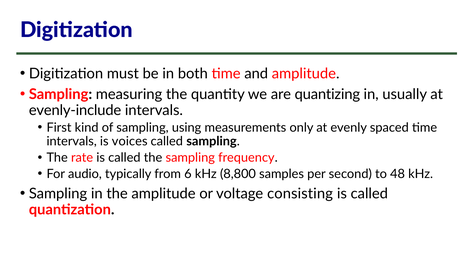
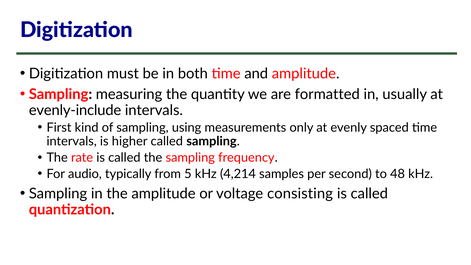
quantizing: quantizing -> formatted
voices: voices -> higher
6: 6 -> 5
8,800: 8,800 -> 4,214
